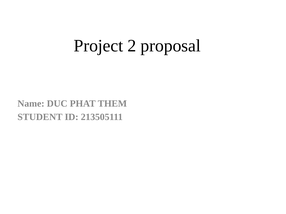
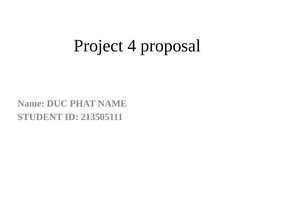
2: 2 -> 4
PHAT THEM: THEM -> NAME
